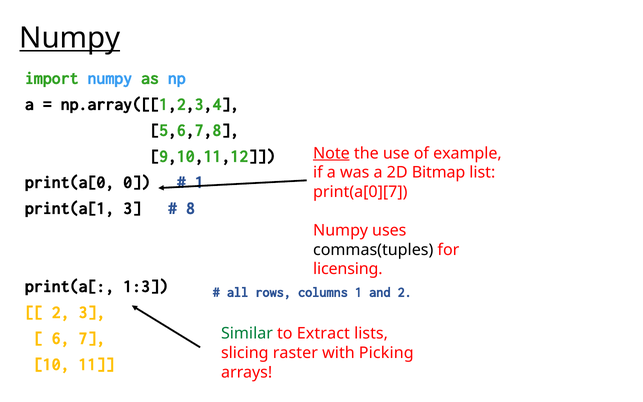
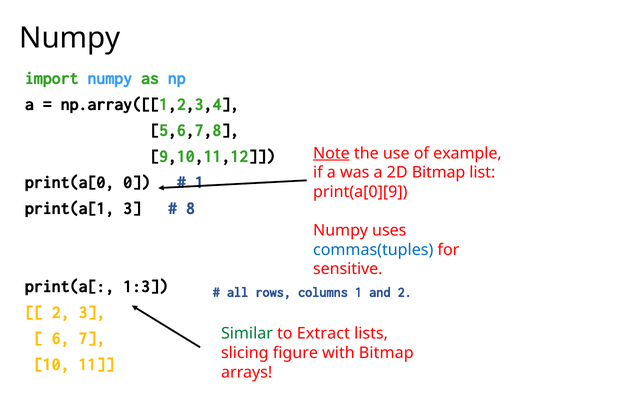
Numpy at (70, 38) underline: present -> none
print(a[0][7: print(a[0][7 -> print(a[0][9
commas(tuples colour: black -> blue
licensing: licensing -> sensitive
raster: raster -> figure
with Picking: Picking -> Bitmap
